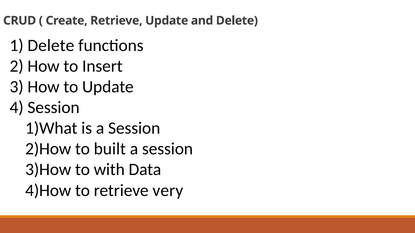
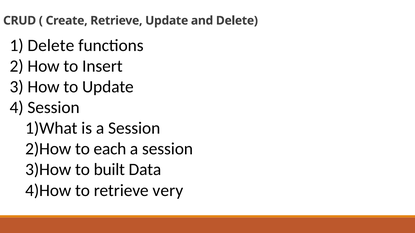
built: built -> each
with: with -> built
